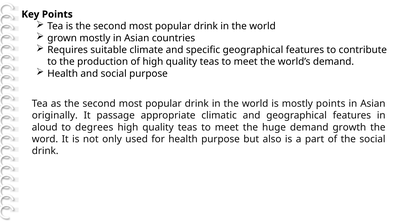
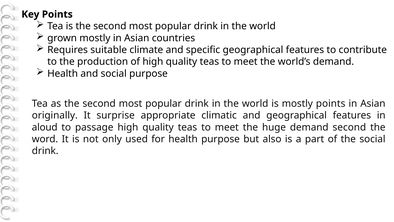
passage: passage -> surprise
degrees: degrees -> passage
demand growth: growth -> second
